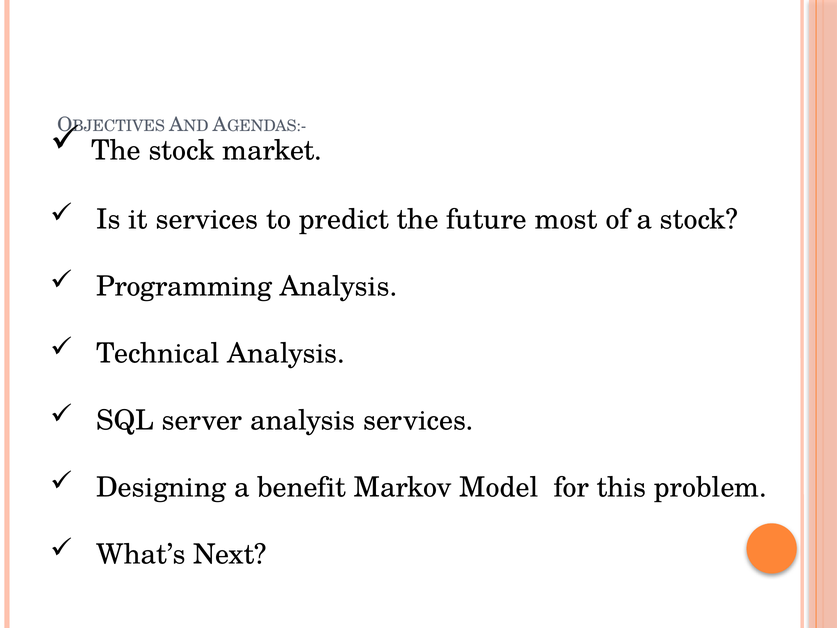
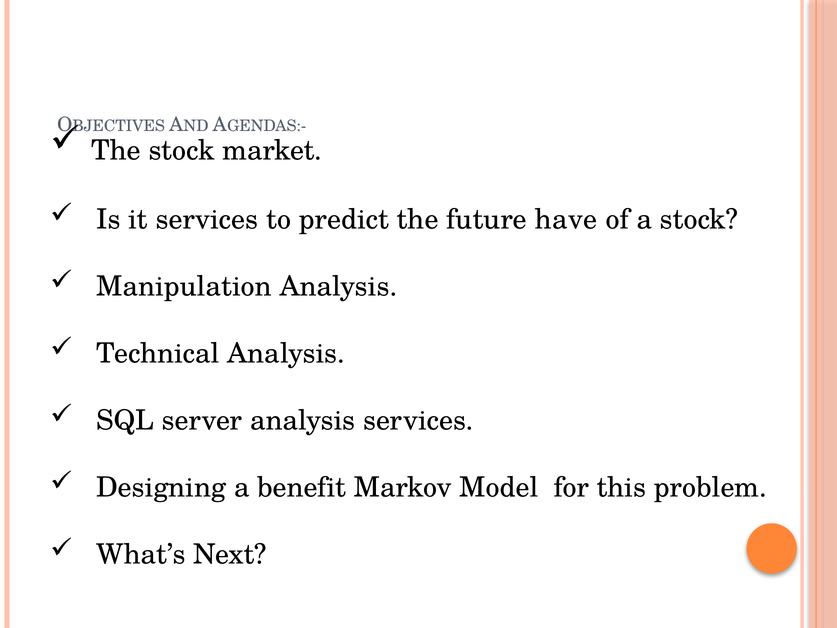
most: most -> have
Programming: Programming -> Manipulation
